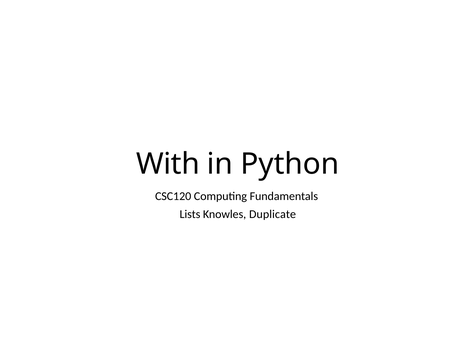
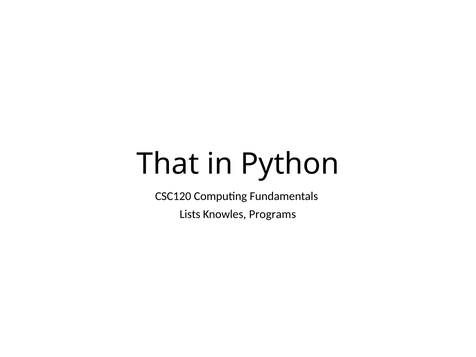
With: With -> That
Duplicate: Duplicate -> Programs
